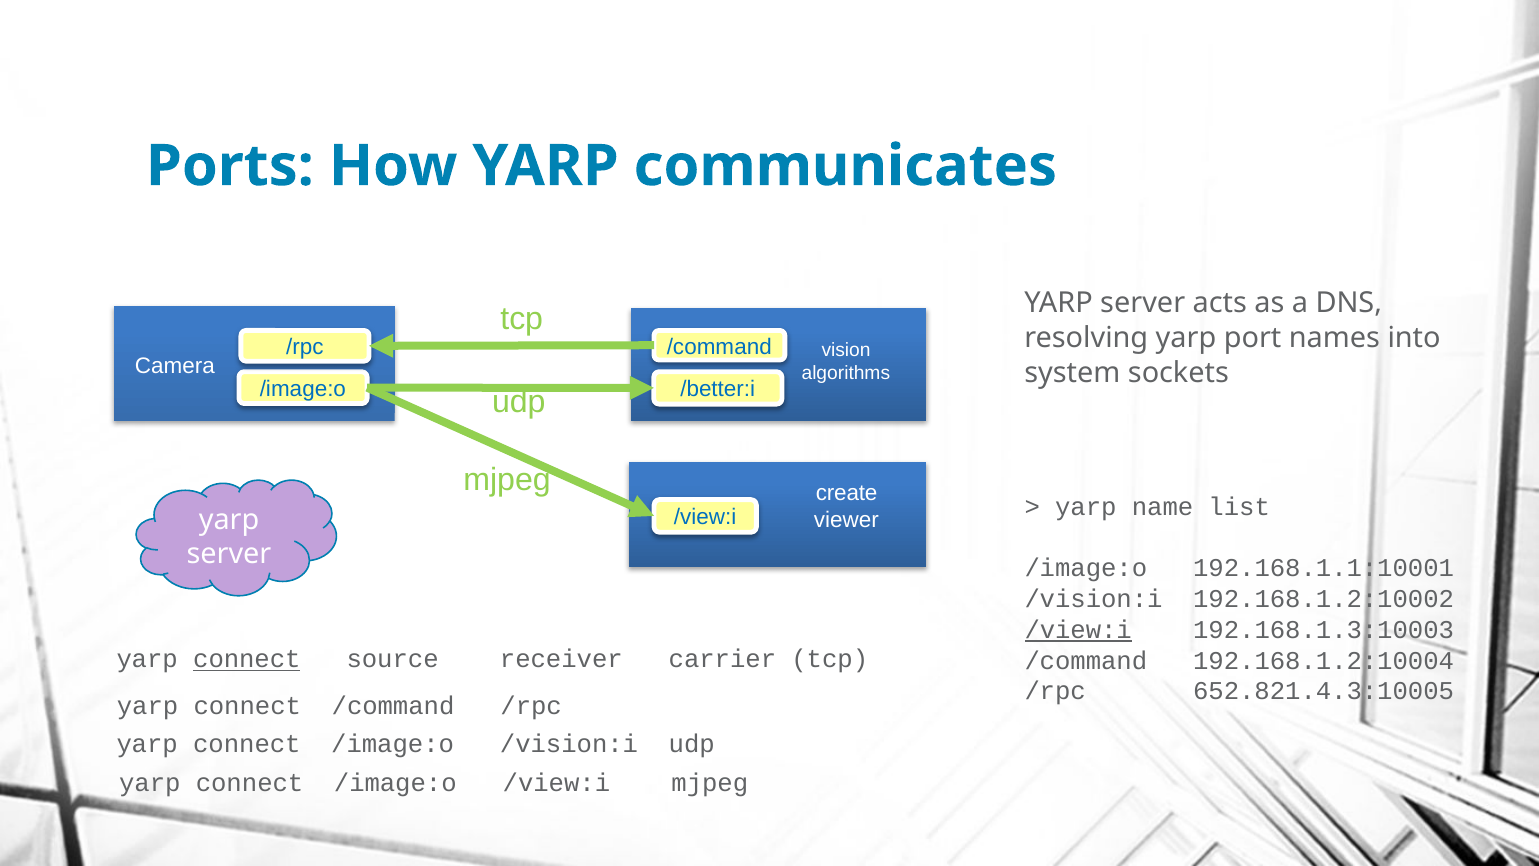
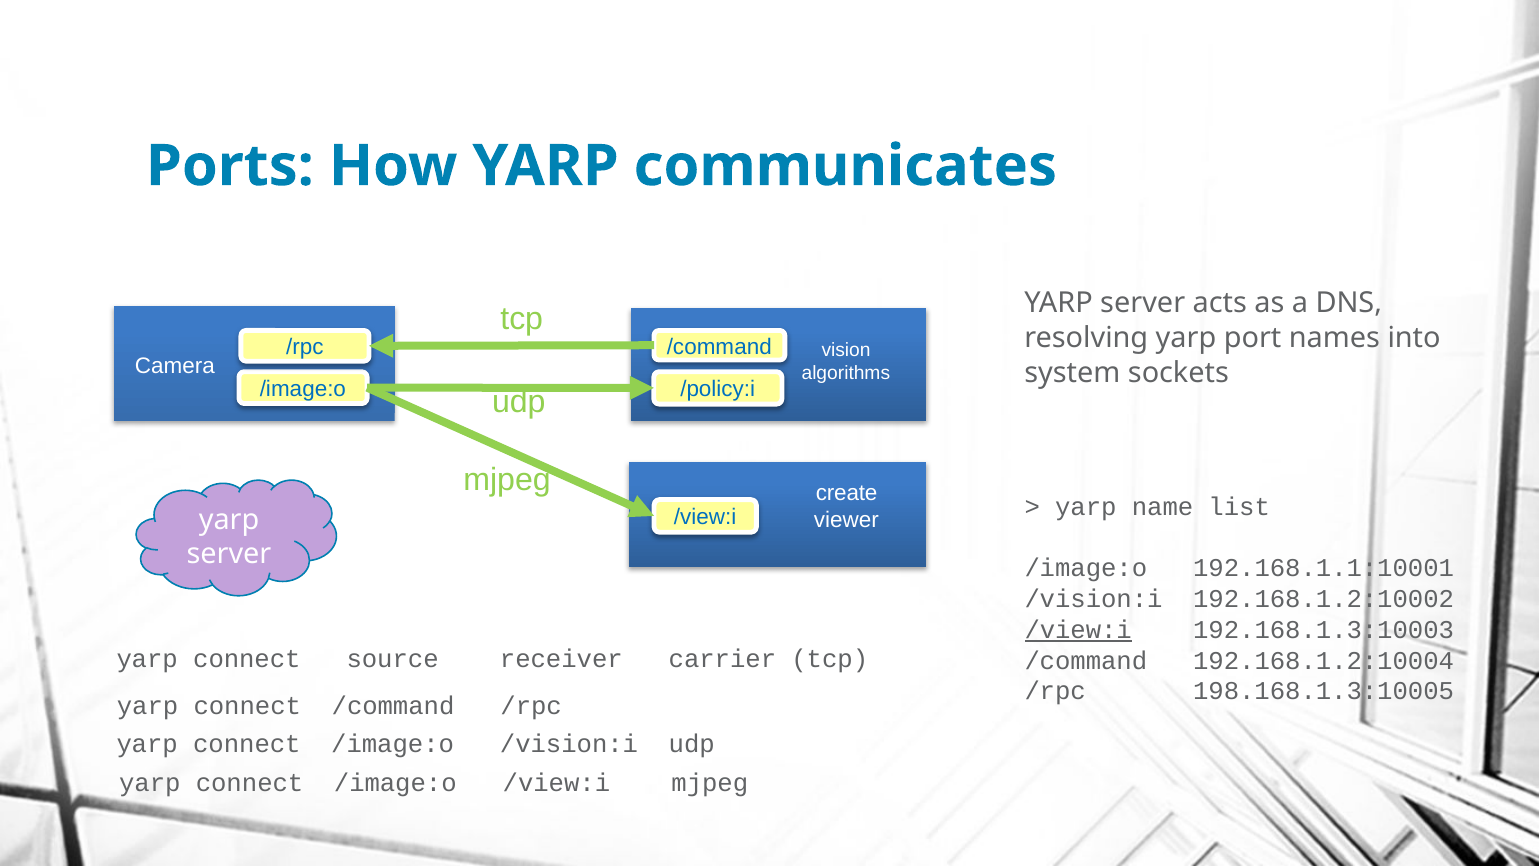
/better:i: /better:i -> /policy:i
connect at (247, 659) underline: present -> none
652.821.4.3:10005: 652.821.4.3:10005 -> 198.168.1.3:10005
